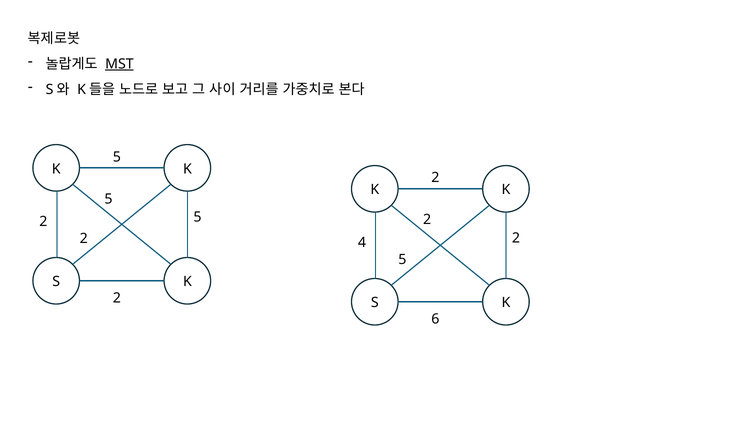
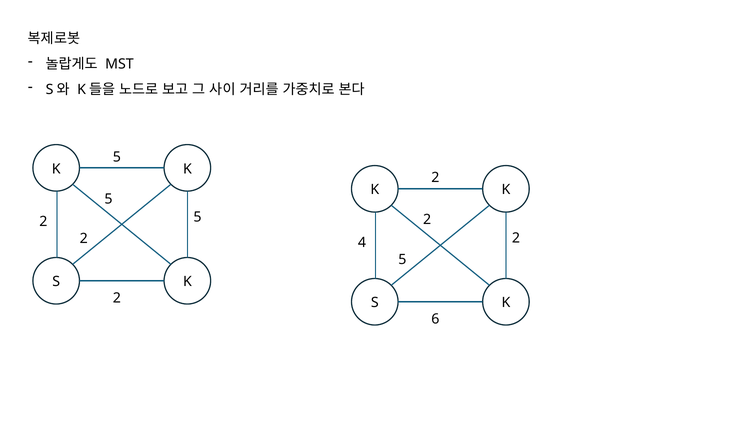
MST underline: present -> none
